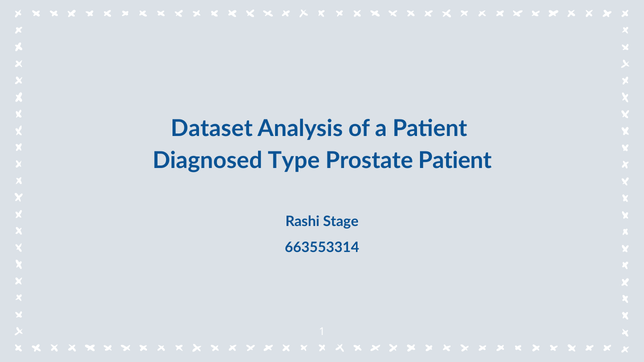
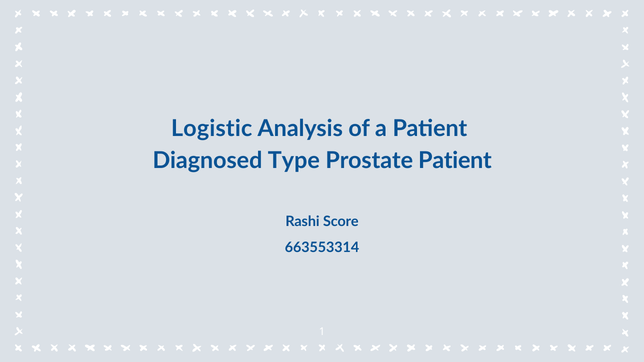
Dataset: Dataset -> Logistic
Stage: Stage -> Score
